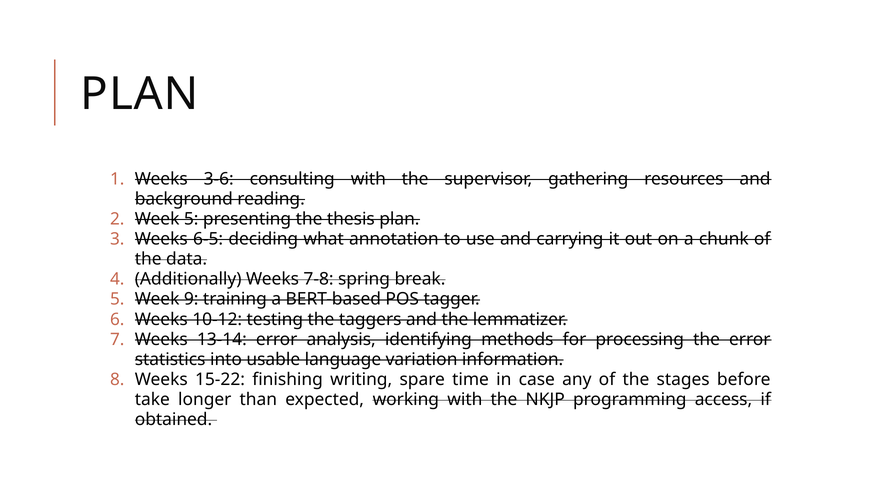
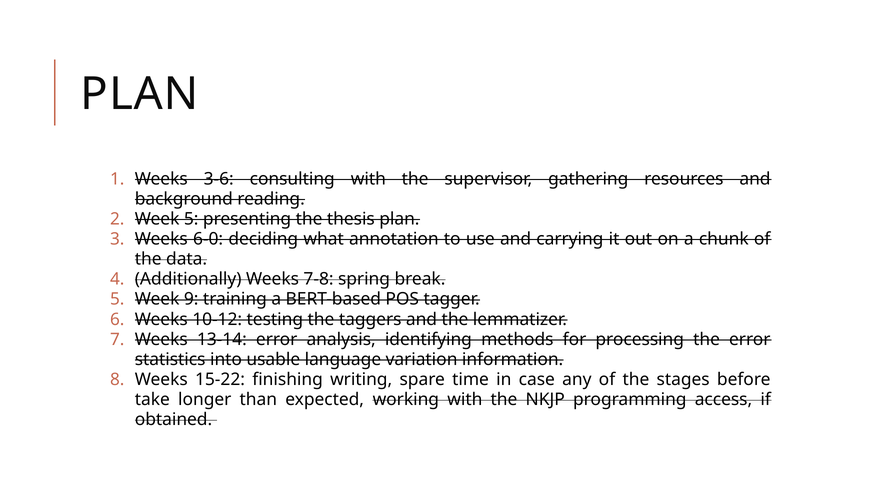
6-5: 6-5 -> 6-0
